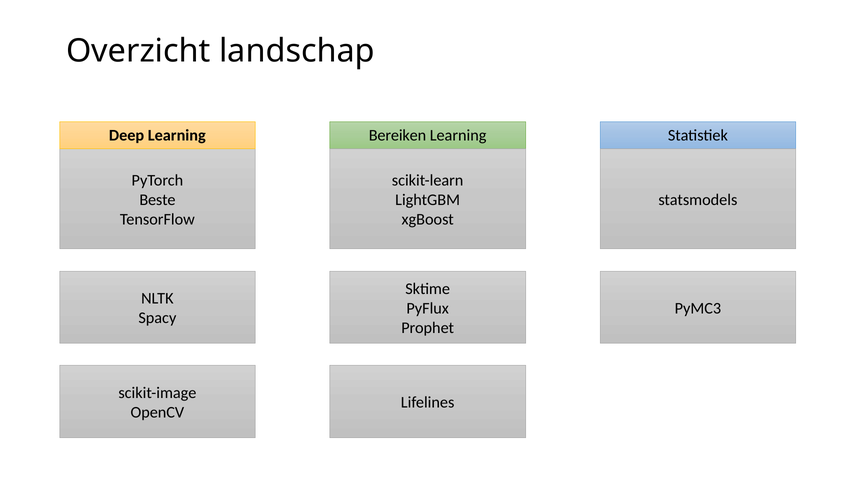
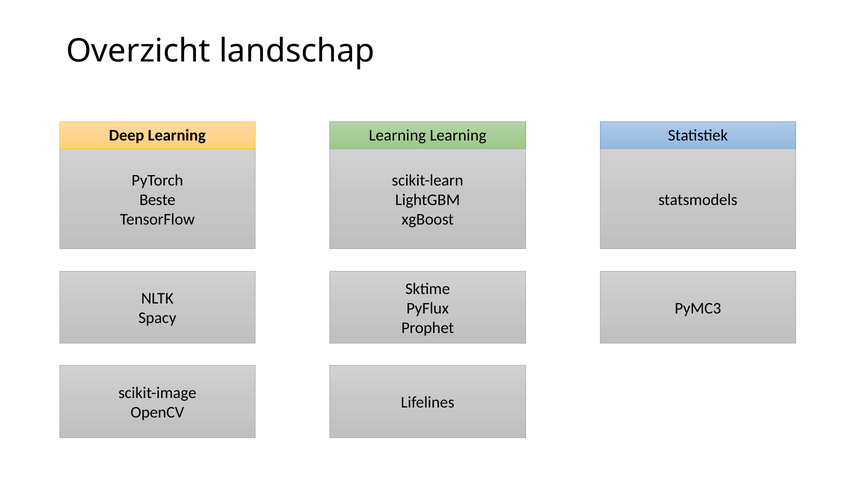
Bereiken at (397, 136): Bereiken -> Learning
